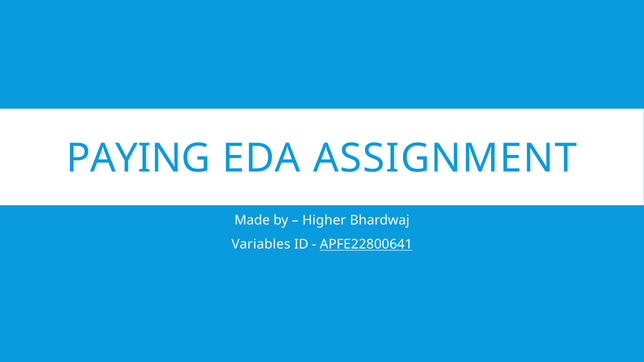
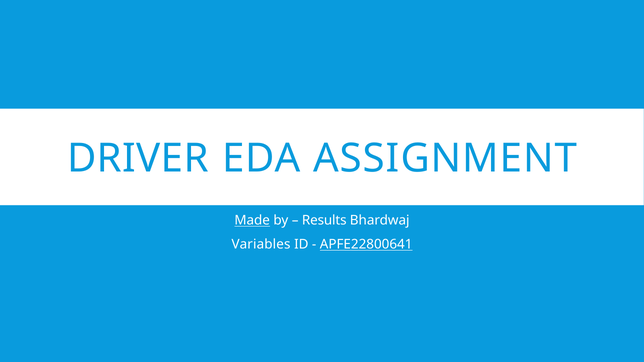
PAYING: PAYING -> DRIVER
Made underline: none -> present
Higher: Higher -> Results
